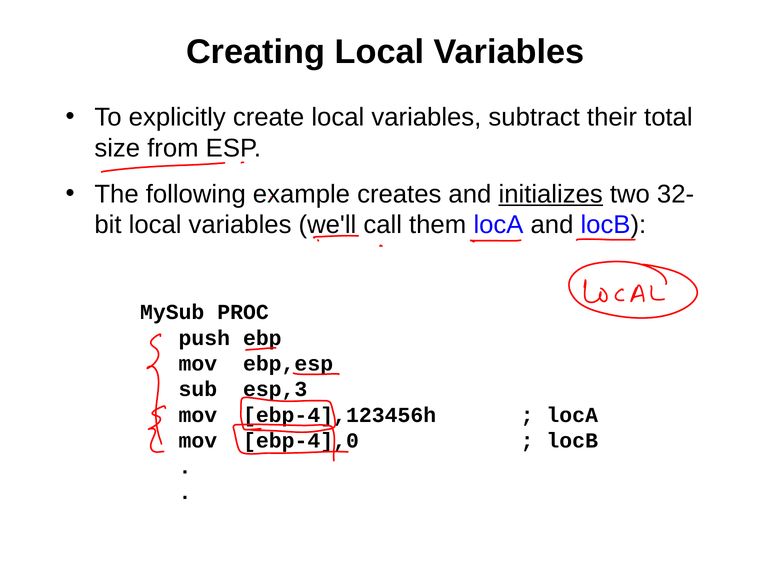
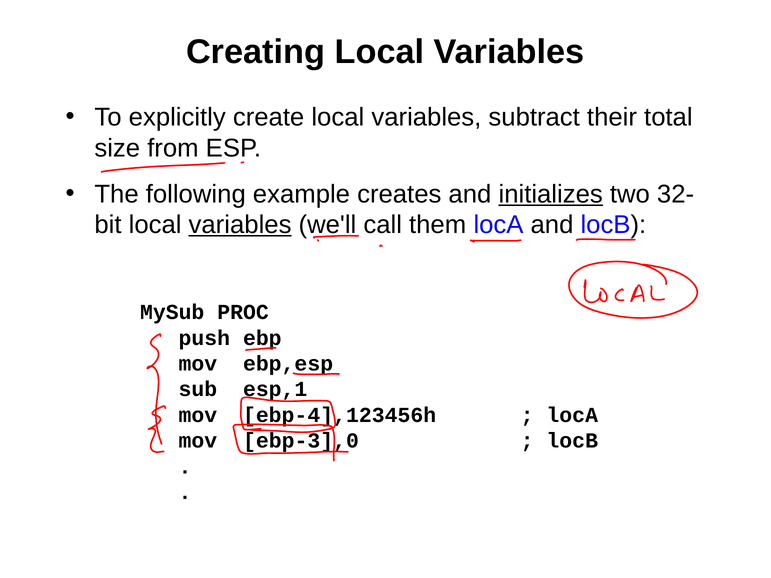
variables at (240, 225) underline: none -> present
esp,3: esp,3 -> esp,1
ebp-4],0: ebp-4],0 -> ebp-3],0
